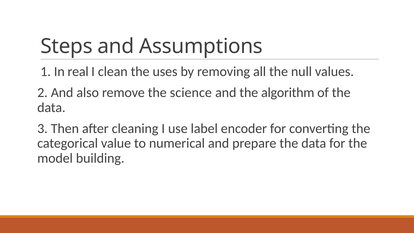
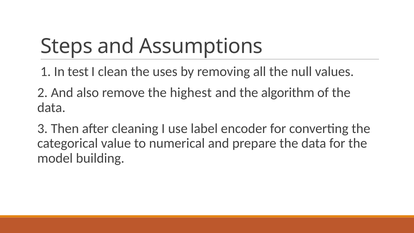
real: real -> test
science: science -> highest
